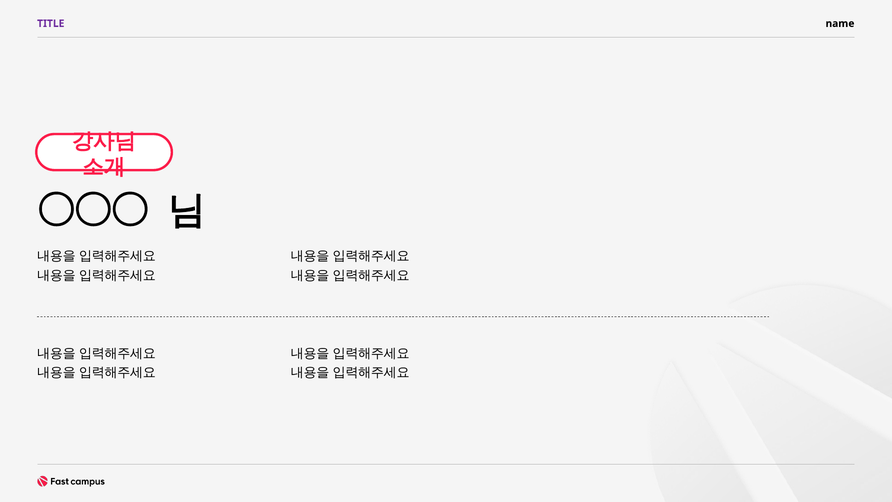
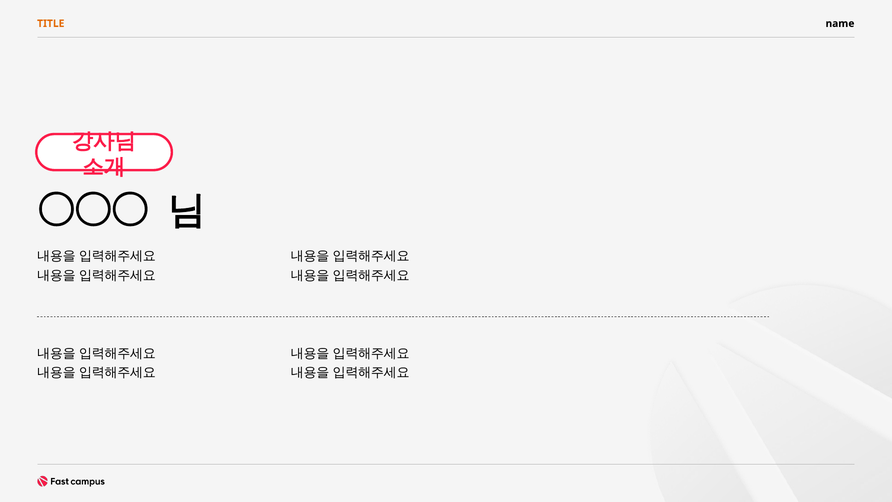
TITLE colour: purple -> orange
